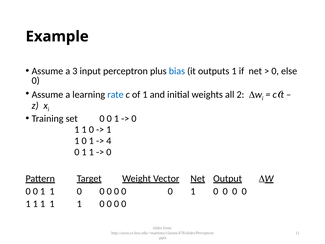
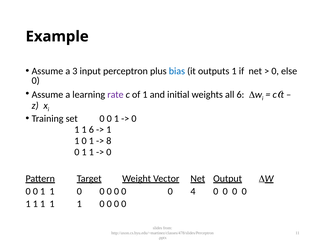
rate colour: blue -> purple
all 2: 2 -> 6
0 at (91, 130): 0 -> 6
4: 4 -> 8
1 at (193, 191): 1 -> 4
